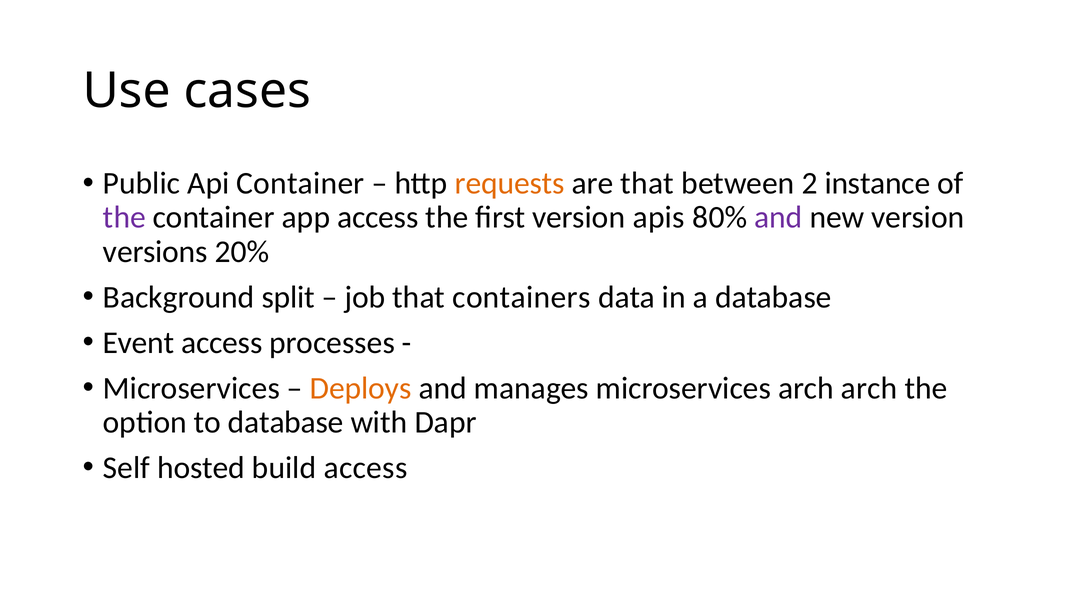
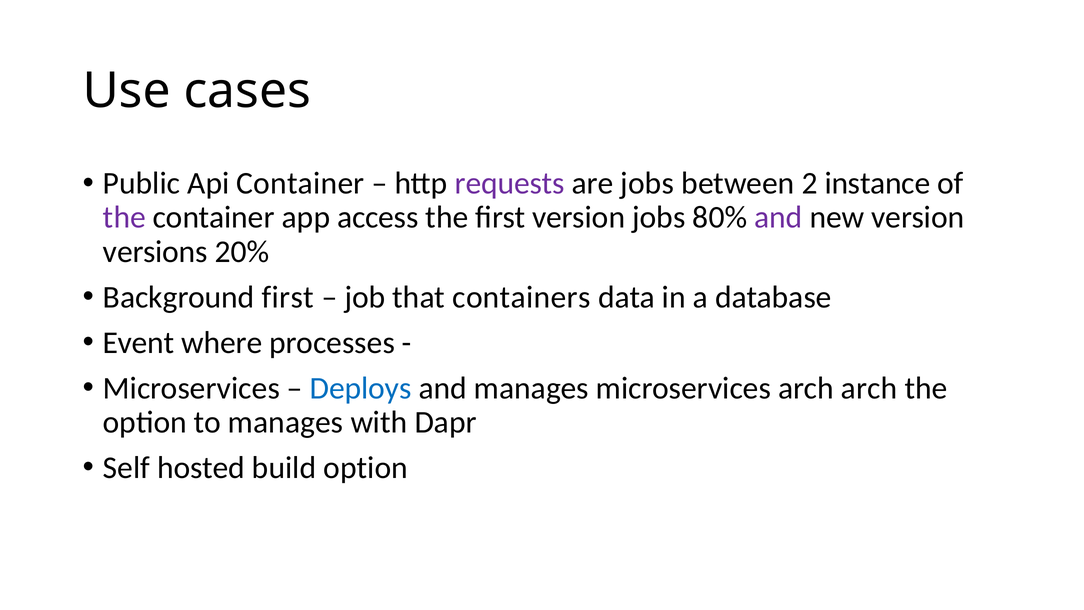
requests colour: orange -> purple
are that: that -> jobs
version apis: apis -> jobs
Background split: split -> first
Event access: access -> where
Deploys colour: orange -> blue
to database: database -> manages
build access: access -> option
